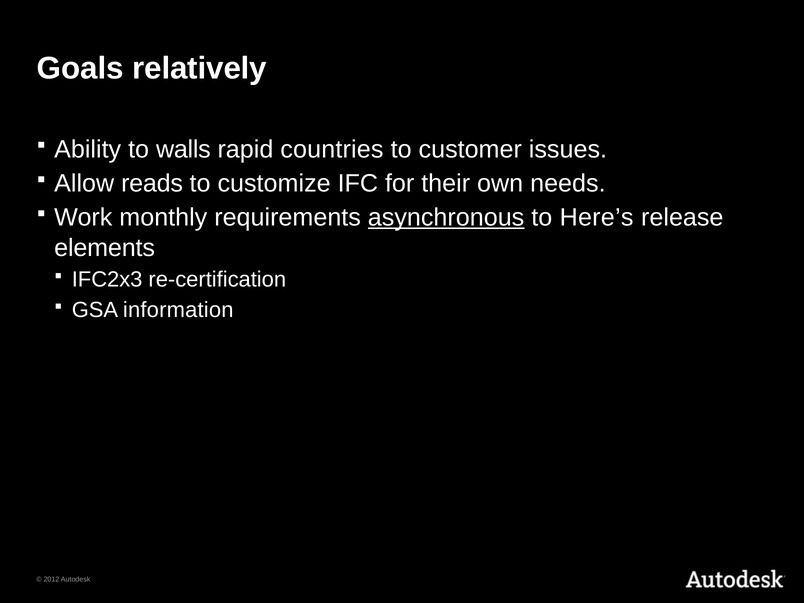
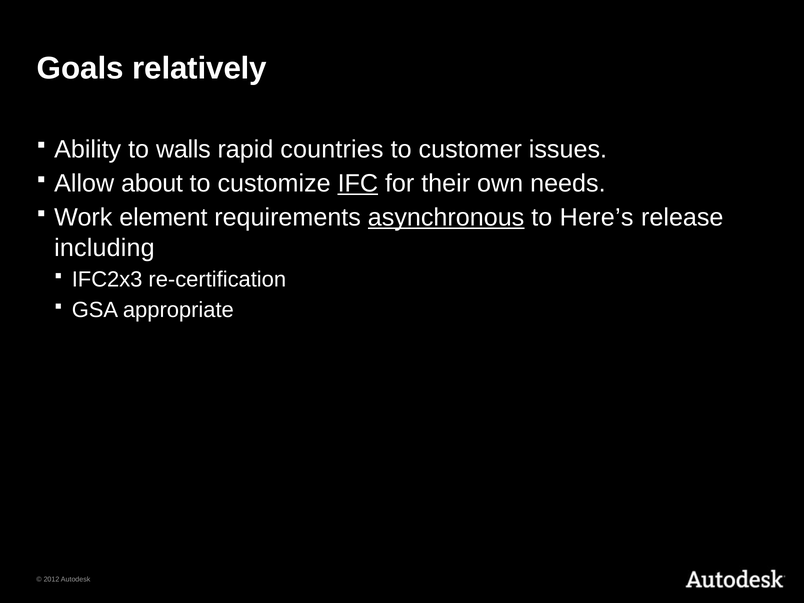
reads: reads -> about
IFC underline: none -> present
monthly: monthly -> element
elements: elements -> including
information: information -> appropriate
